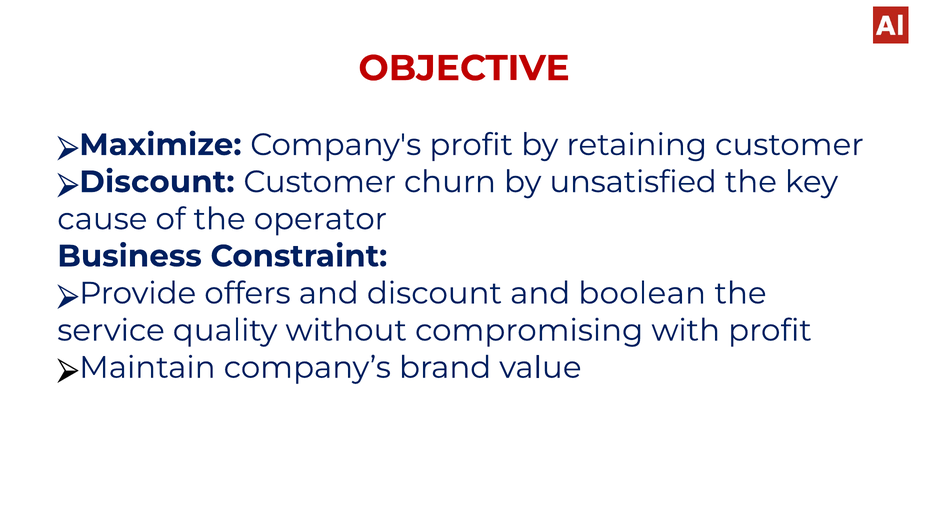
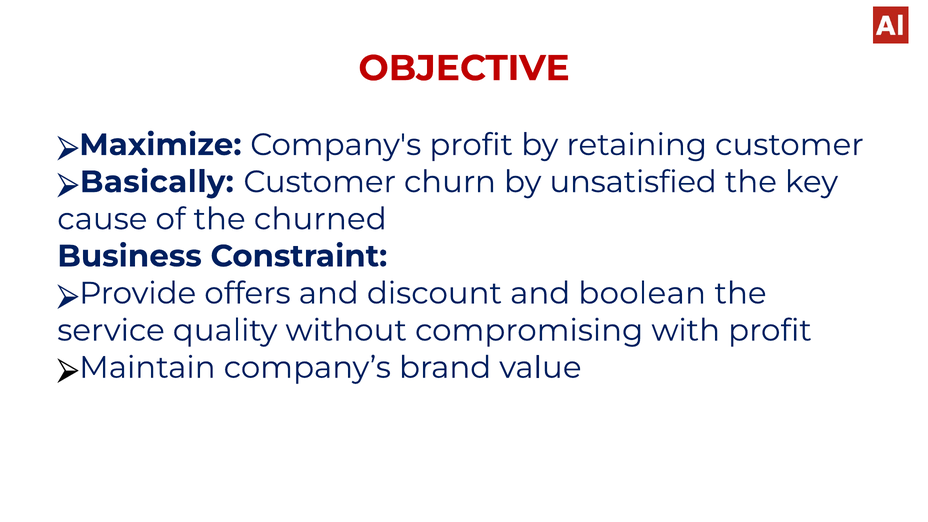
Discount at (157, 182): Discount -> Basically
operator: operator -> churned
